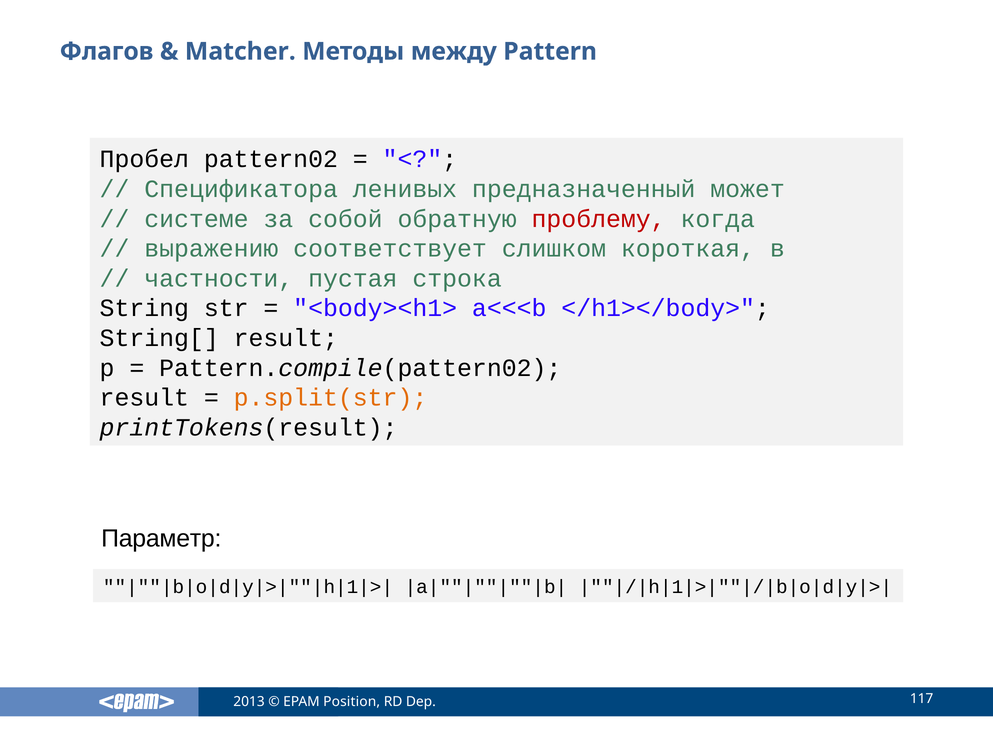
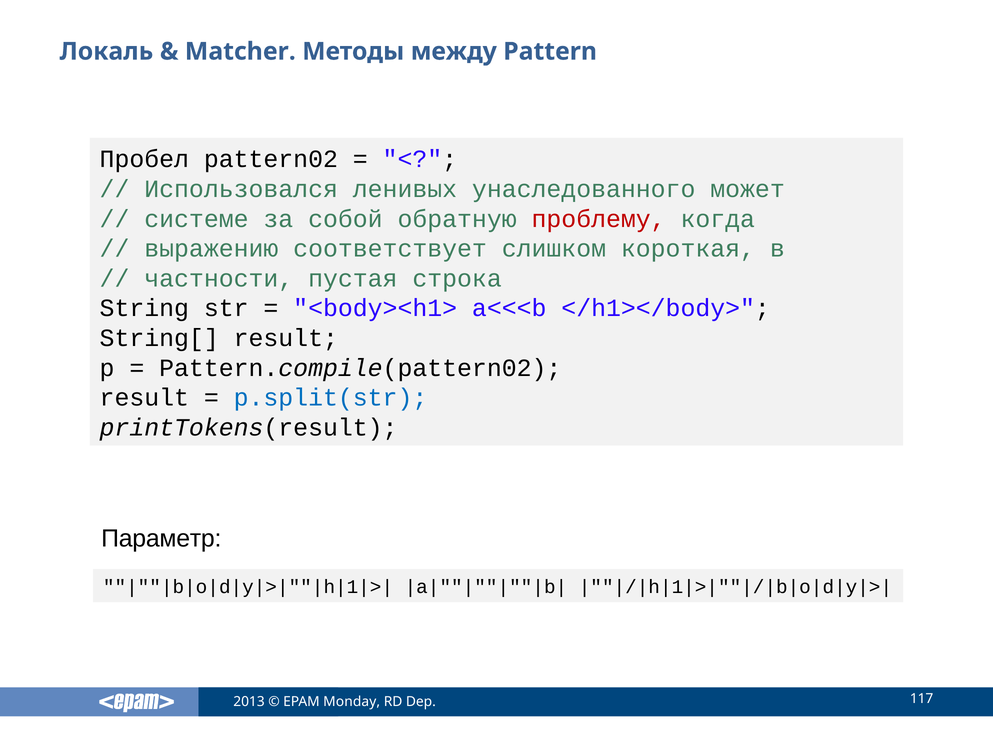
Флагов: Флагов -> Локаль
Спецификатора: Спецификатора -> Использовался
предназначенный: предназначенный -> унаследованного
p.split(str colour: orange -> blue
Position: Position -> Monday
